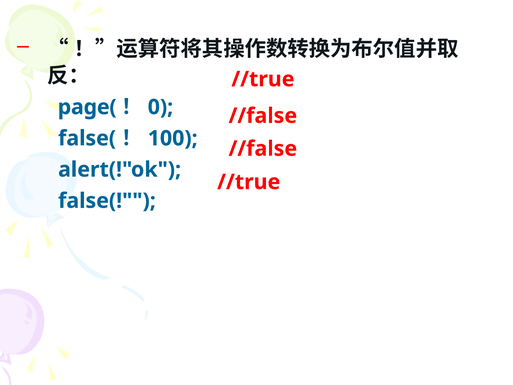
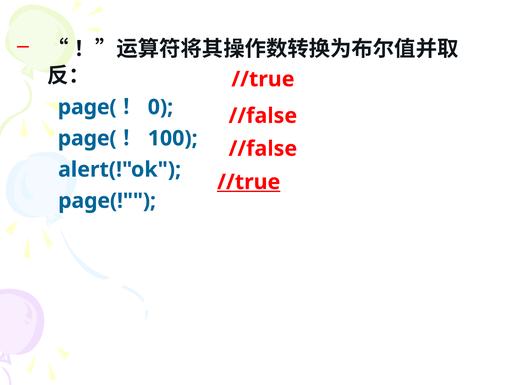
false( at (87, 138): false( -> page(
//true at (249, 182) underline: none -> present
false( at (107, 201): false( -> page(
